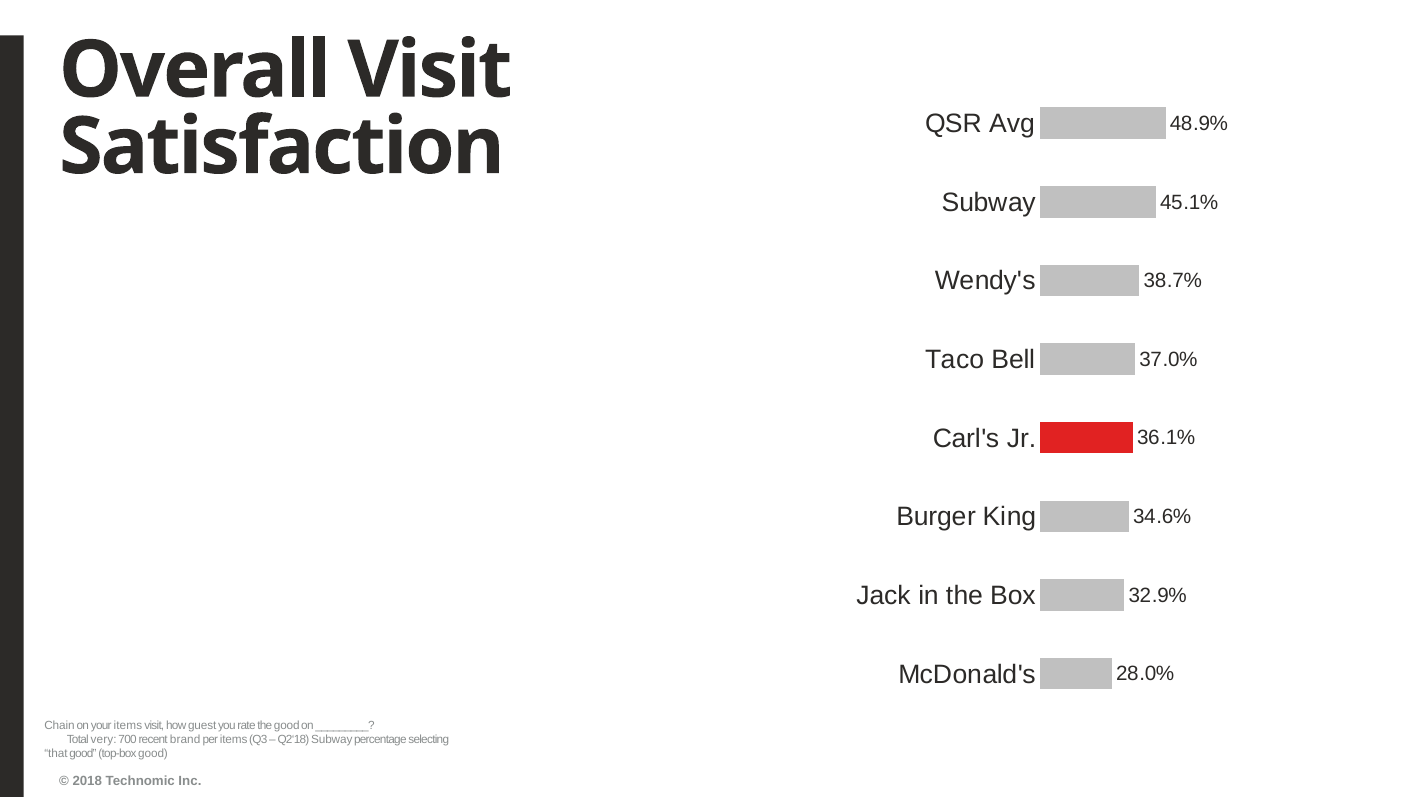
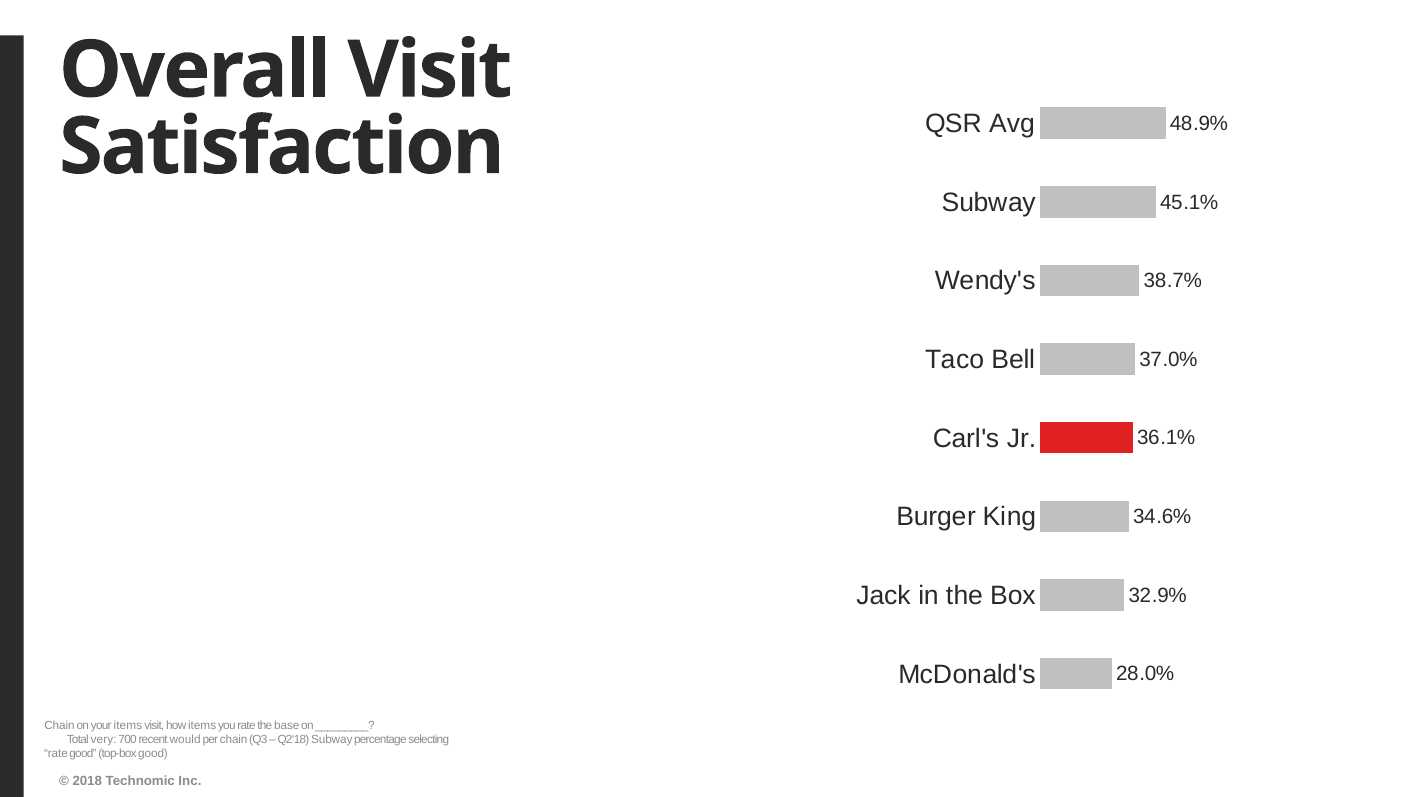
how guest: guest -> items
the good: good -> base
brand: brand -> would
per items: items -> chain
that at (56, 754): that -> rate
